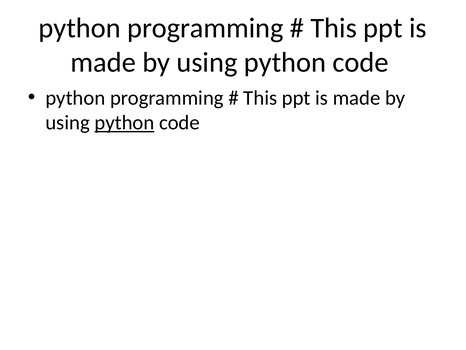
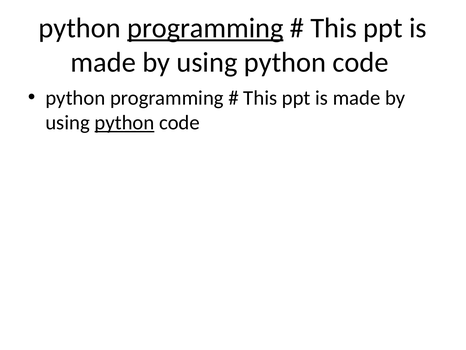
programming at (205, 28) underline: none -> present
